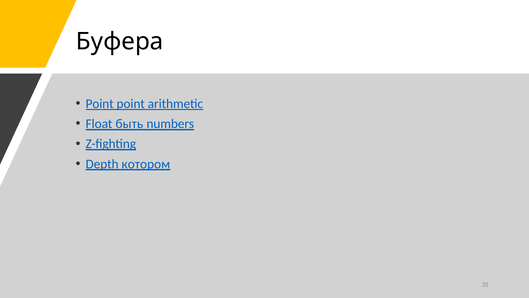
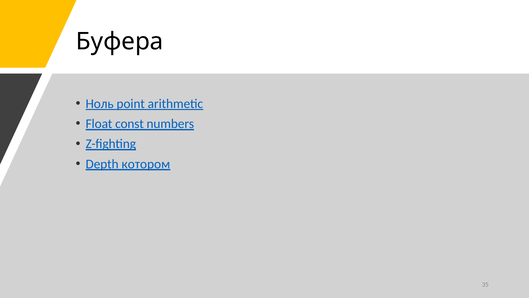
Point at (100, 104): Point -> Ноль
быть: быть -> const
